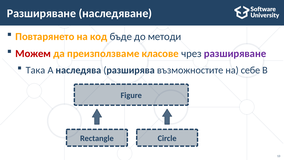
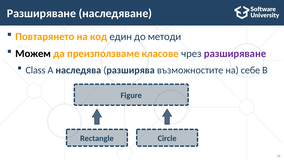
бъде: бъде -> един
Можем colour: red -> black
Така: Така -> Class
